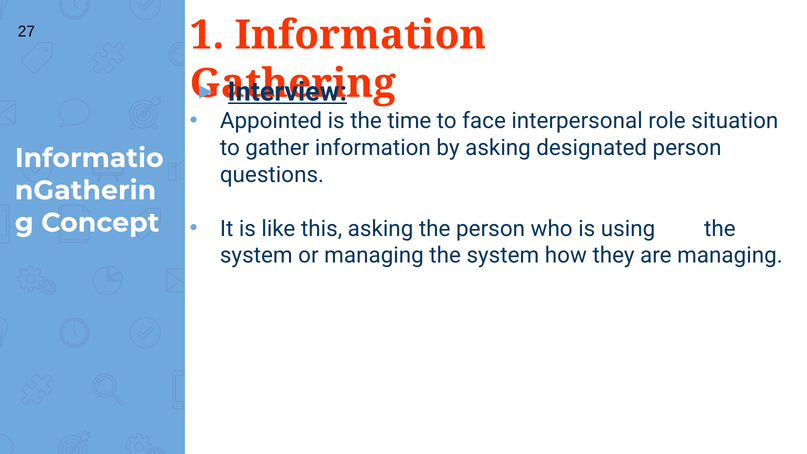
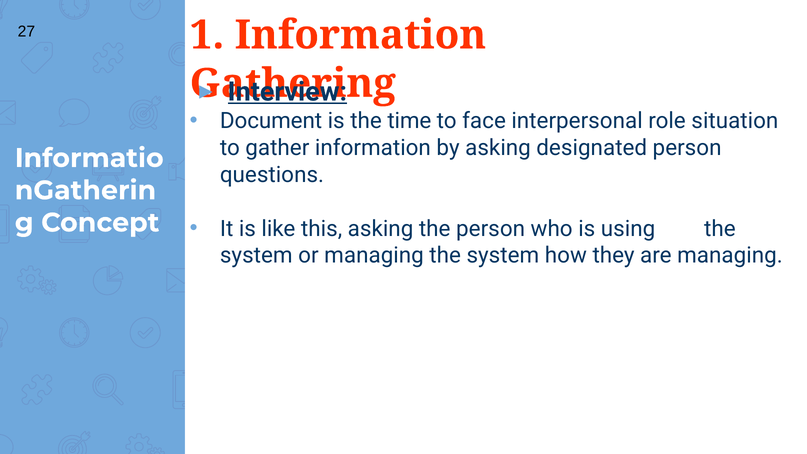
Appointed: Appointed -> Document
